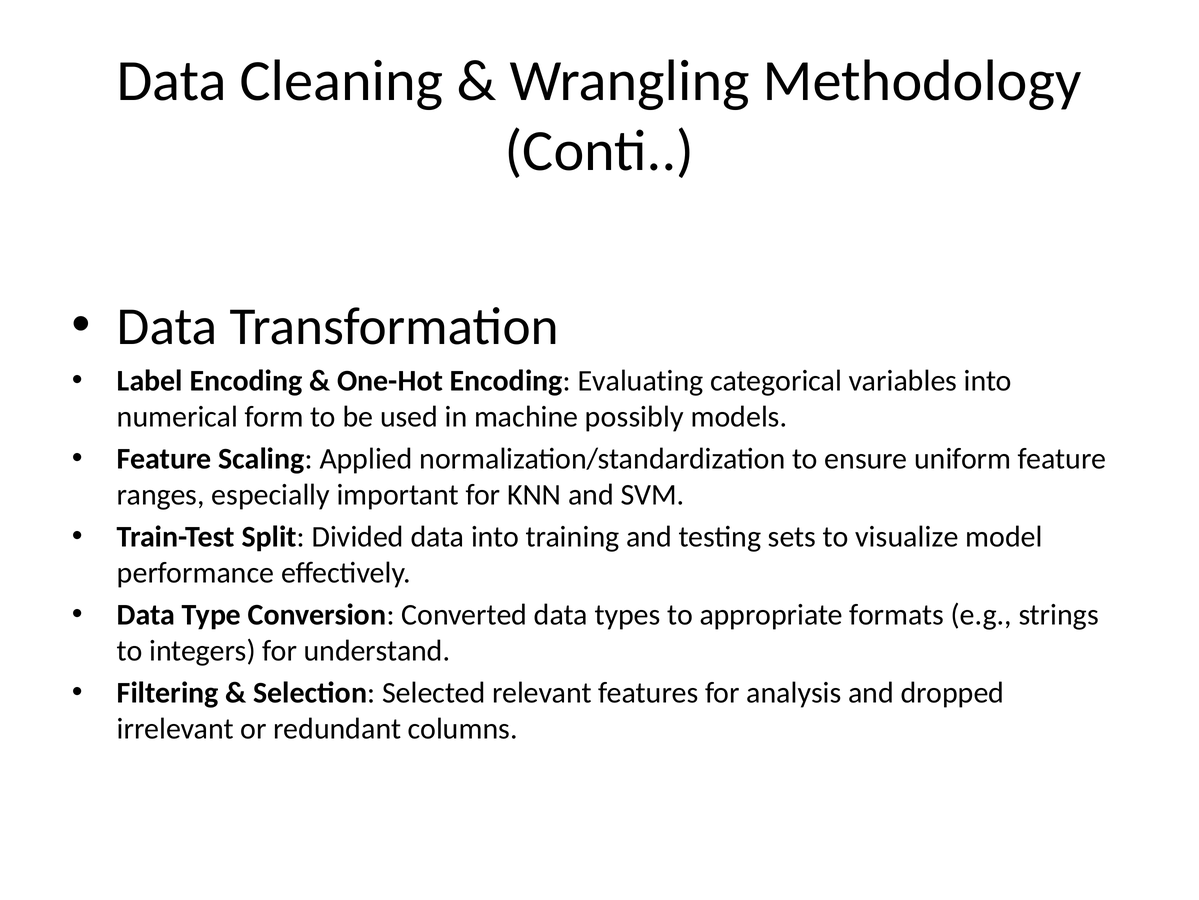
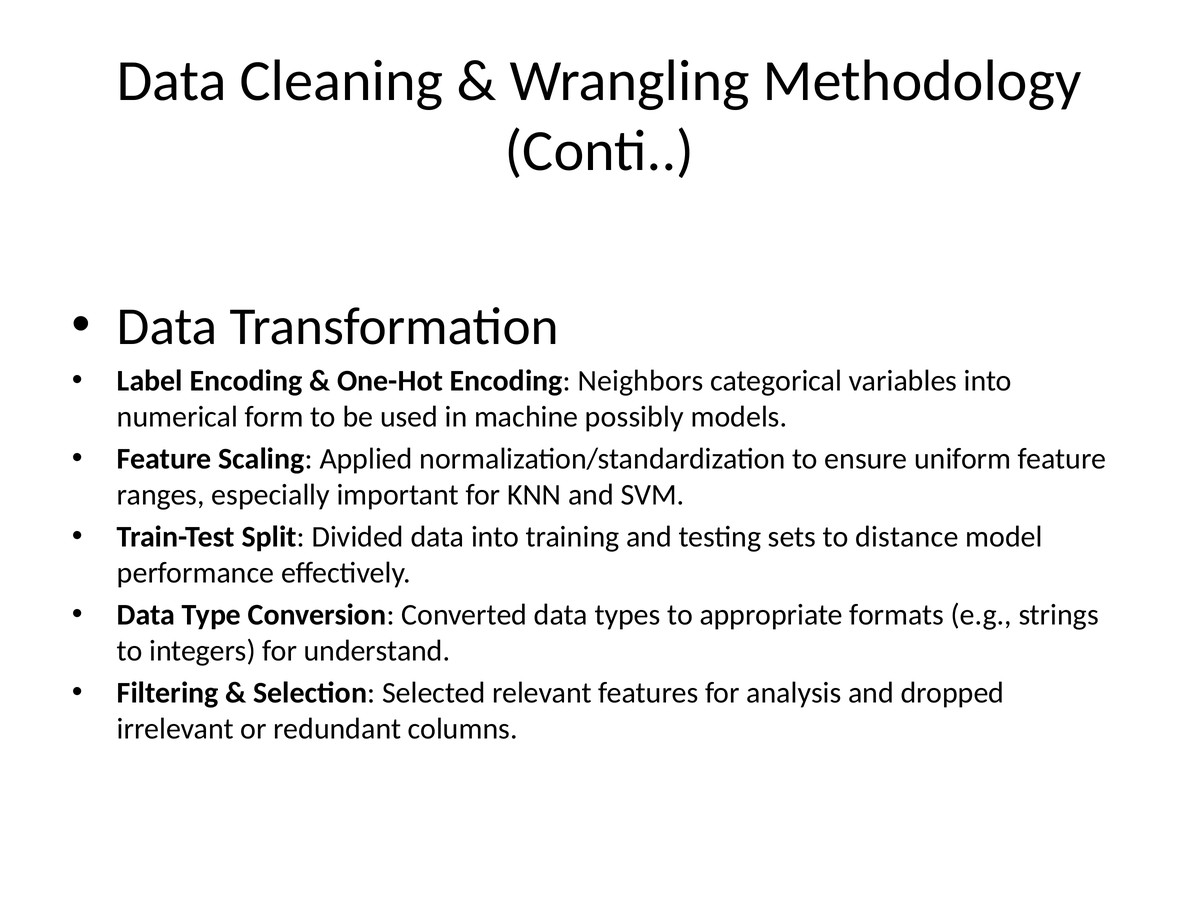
Evaluating: Evaluating -> Neighbors
visualize: visualize -> distance
